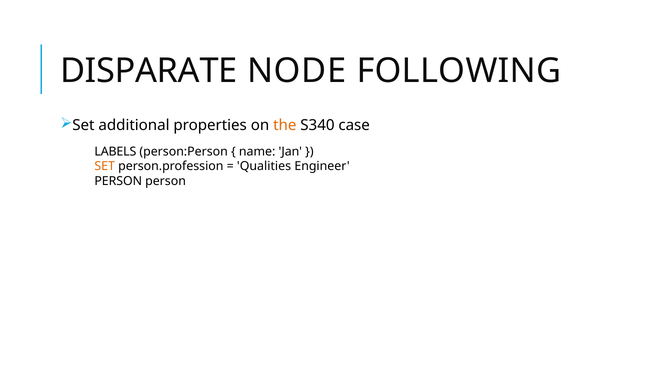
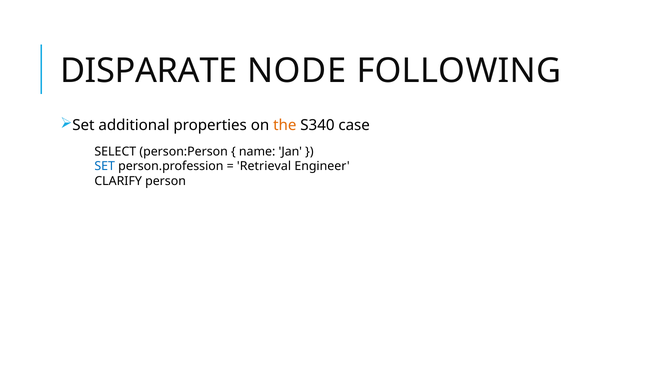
LABELS: LABELS -> SELECT
SET at (105, 166) colour: orange -> blue
Qualities: Qualities -> Retrieval
PERSON at (118, 181): PERSON -> CLARIFY
